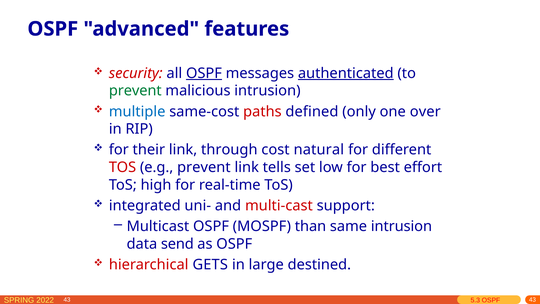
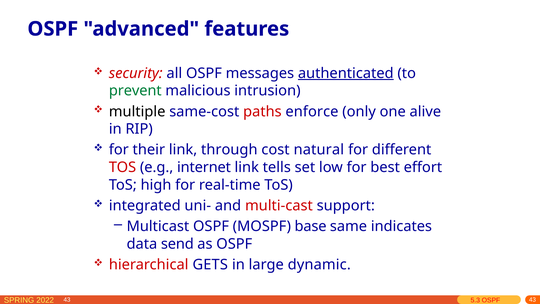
OSPF at (204, 73) underline: present -> none
multiple colour: blue -> black
defined: defined -> enforce
over: over -> alive
e.g prevent: prevent -> internet
than: than -> base
same intrusion: intrusion -> indicates
destined: destined -> dynamic
